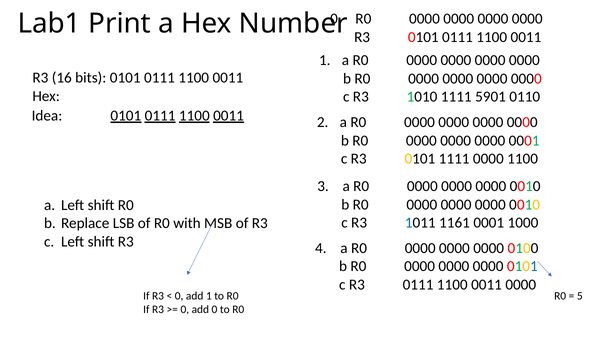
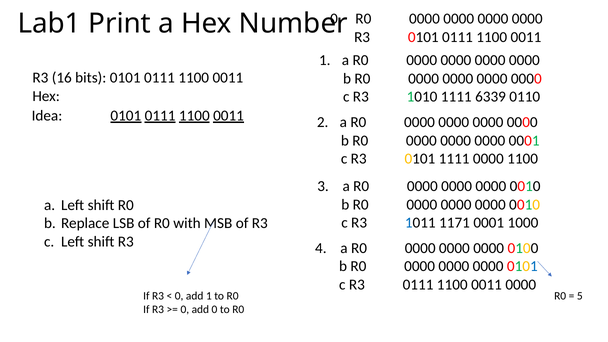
5901: 5901 -> 6339
1161: 1161 -> 1171
